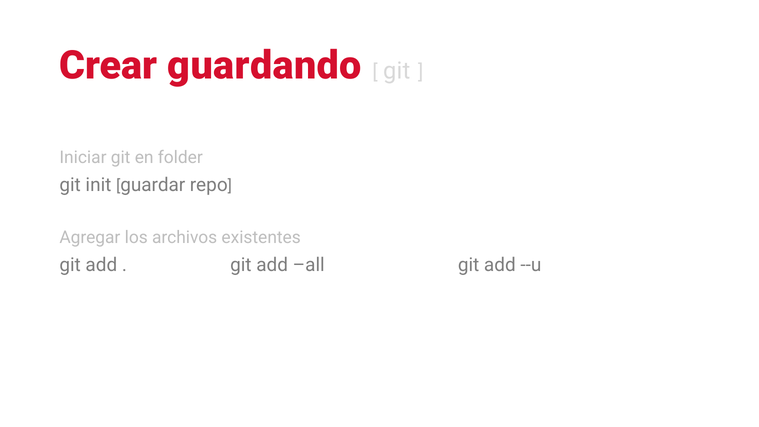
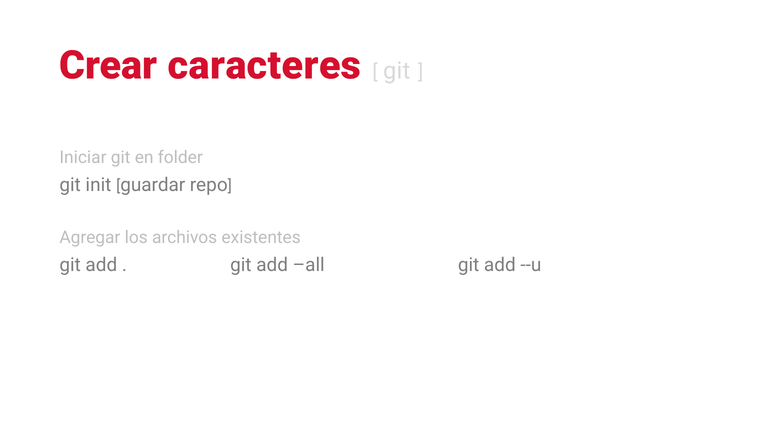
guardando: guardando -> caracteres
